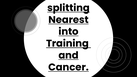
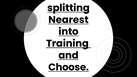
Cancer: Cancer -> Choose
